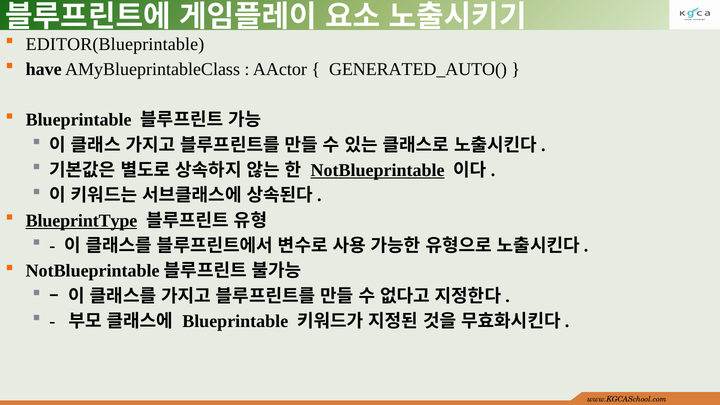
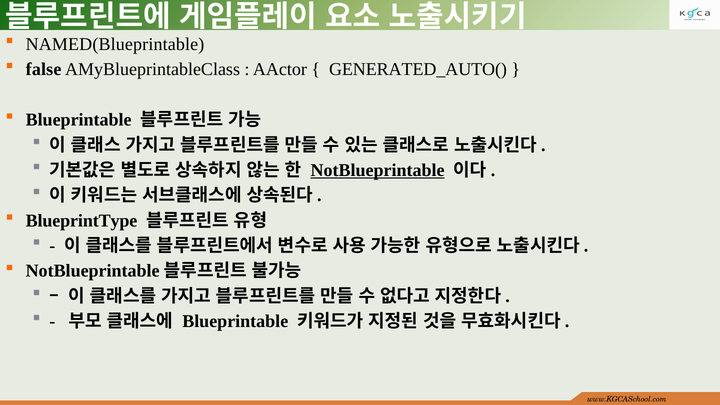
EDITOR(Blueprintable: EDITOR(Blueprintable -> NAMED(Blueprintable
have: have -> false
BlueprintType underline: present -> none
